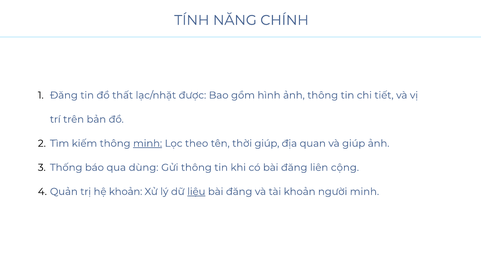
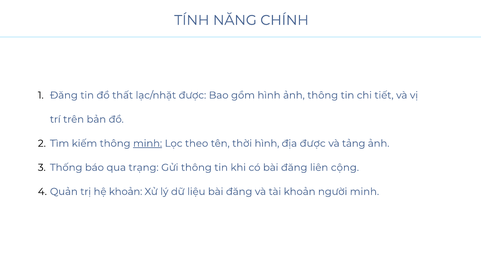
thời giúp: giúp -> hình
địa quan: quan -> được
và giúp: giúp -> tảng
dùng: dùng -> trạng
liệu underline: present -> none
